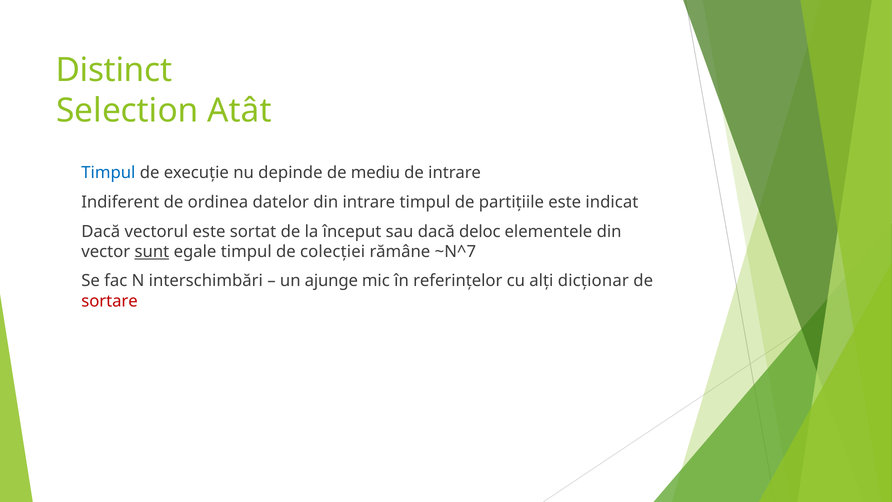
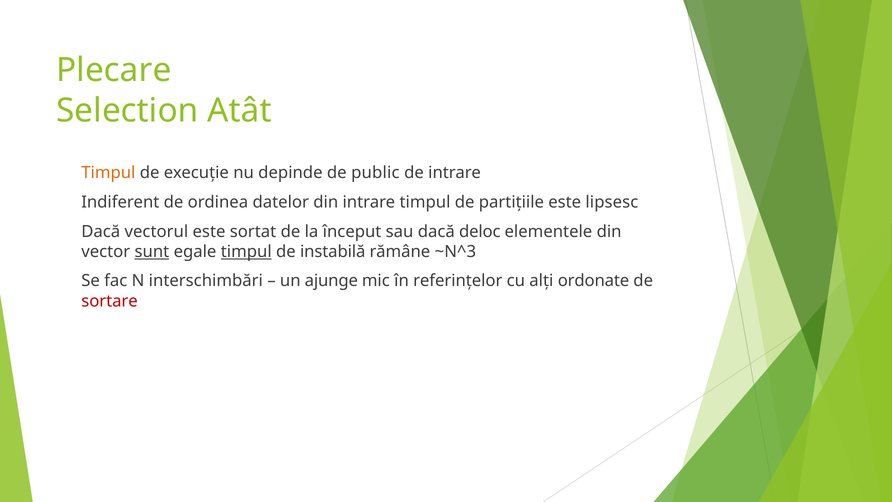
Distinct: Distinct -> Plecare
Timpul at (108, 173) colour: blue -> orange
mediu: mediu -> public
indicat: indicat -> lipsesc
timpul at (246, 251) underline: none -> present
colecției: colecției -> instabilă
~N^7: ~N^7 -> ~N^3
dicționar: dicționar -> ordonate
